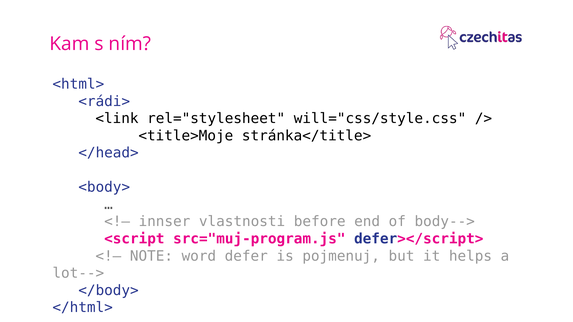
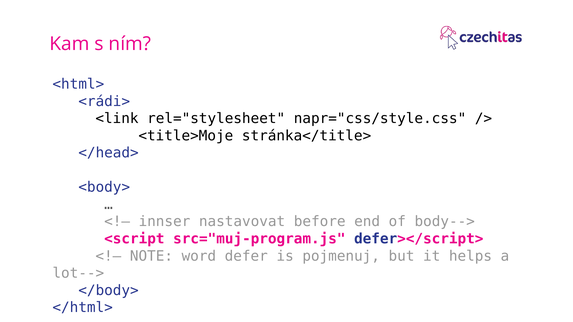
will="css/style.css: will="css/style.css -> napr="css/style.css
vlastnosti: vlastnosti -> nastavovat
